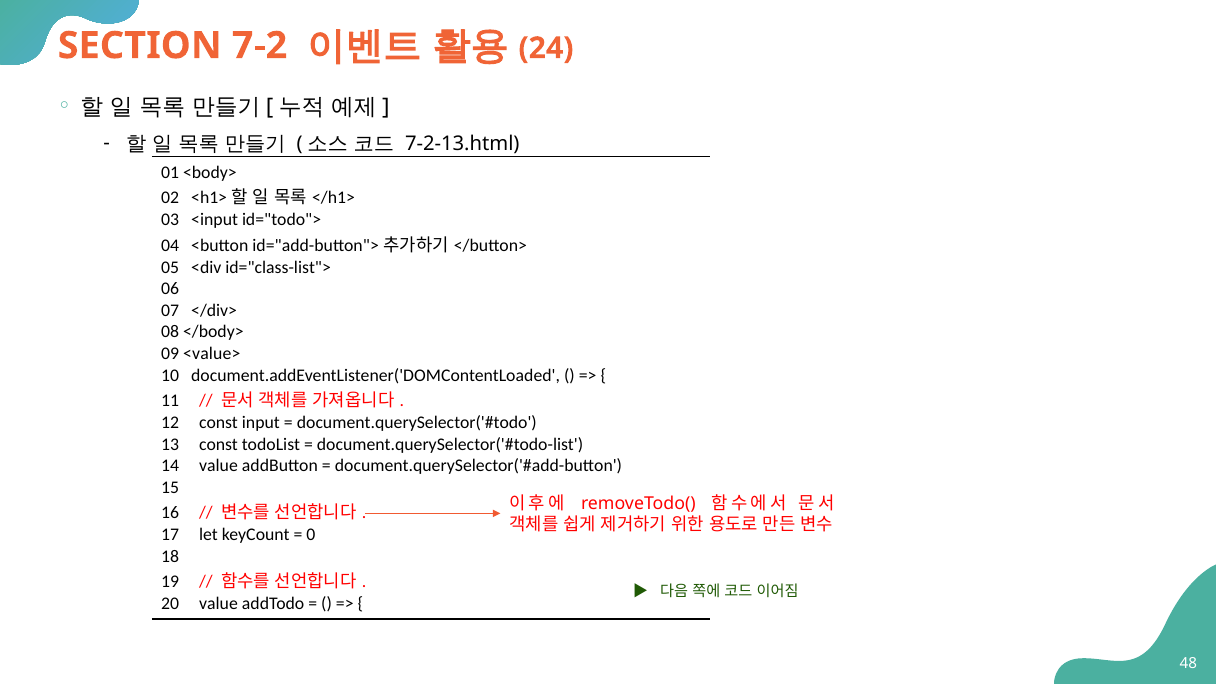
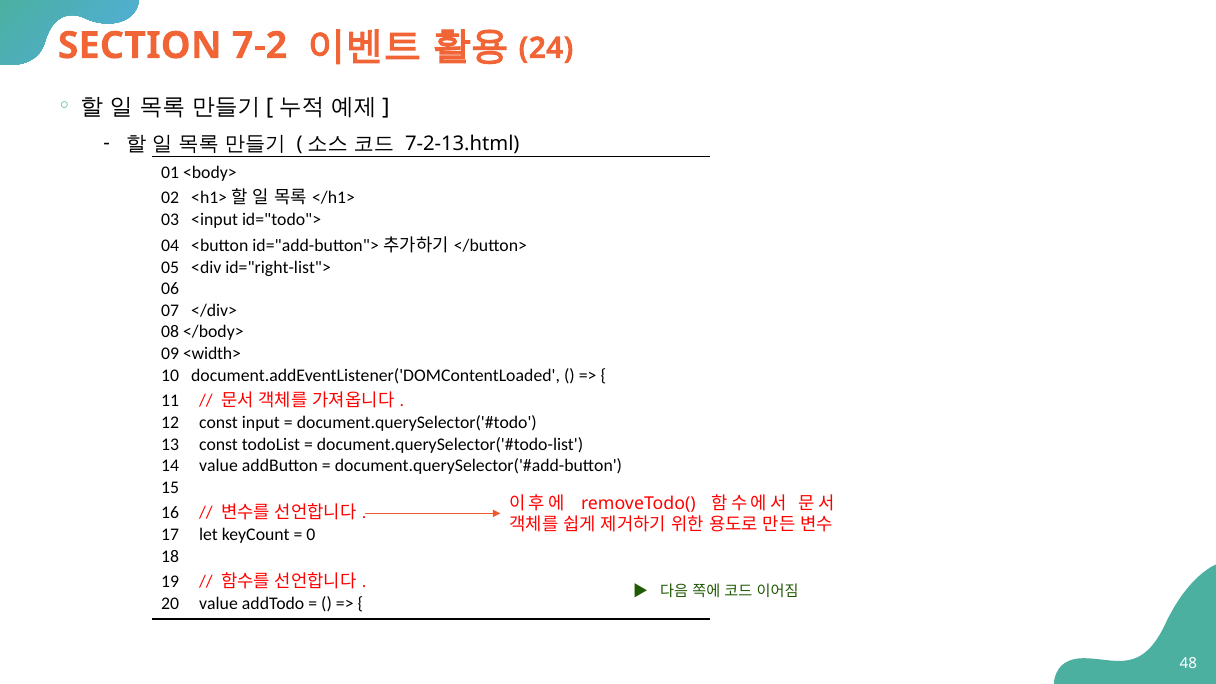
id="class-list">: id="class-list"> -> id="right-list">
<value>: <value> -> <width>
